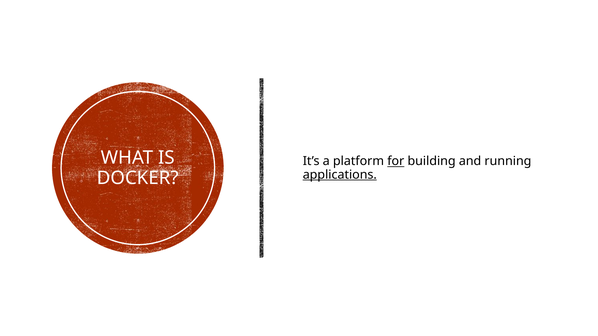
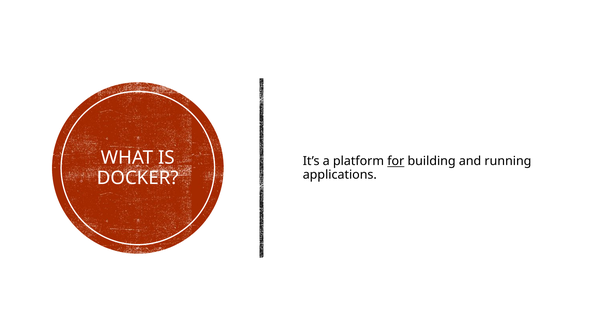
applications underline: present -> none
